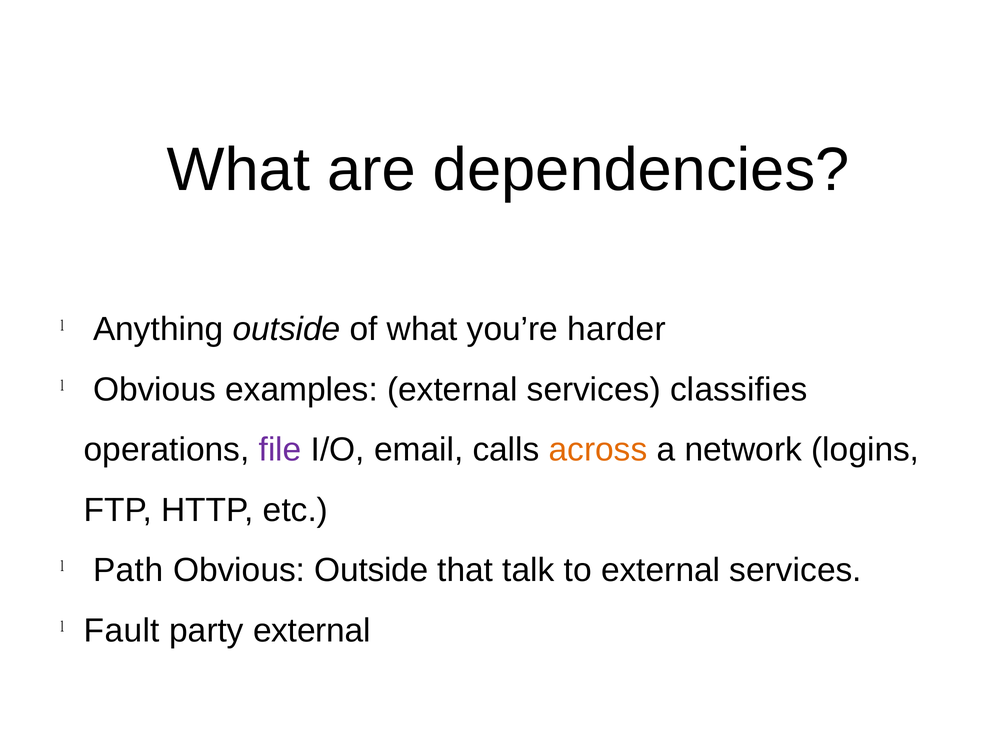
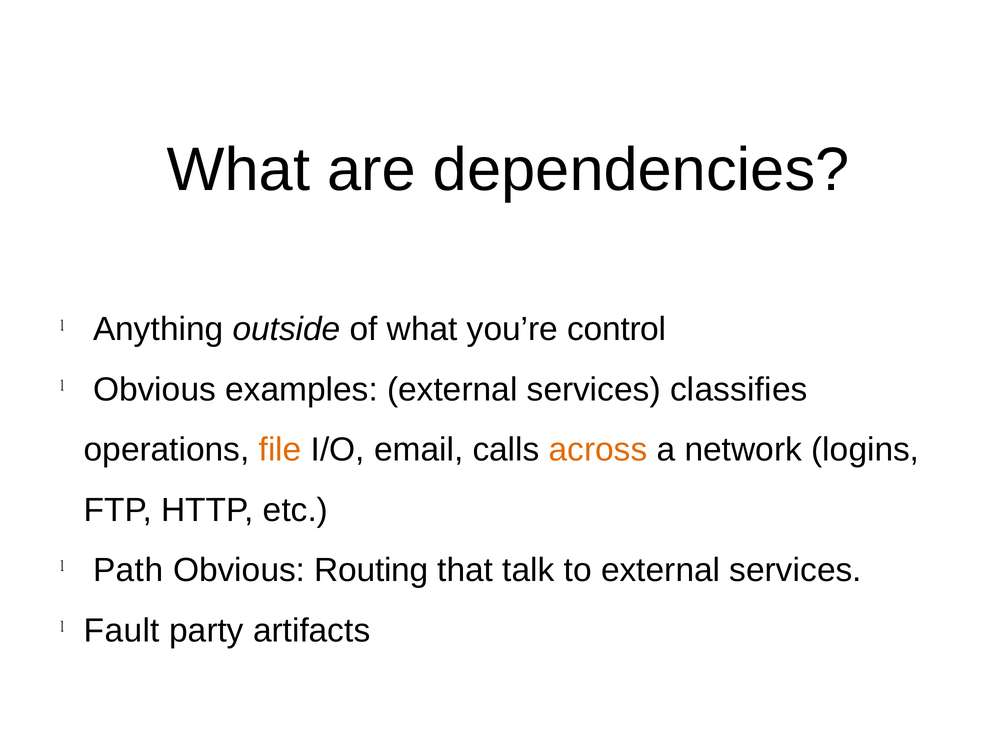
harder: harder -> control
file colour: purple -> orange
Obvious Outside: Outside -> Routing
party external: external -> artifacts
